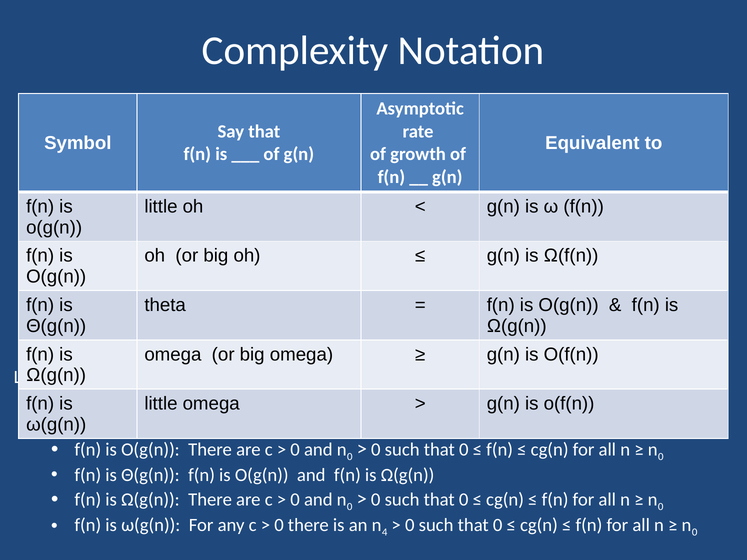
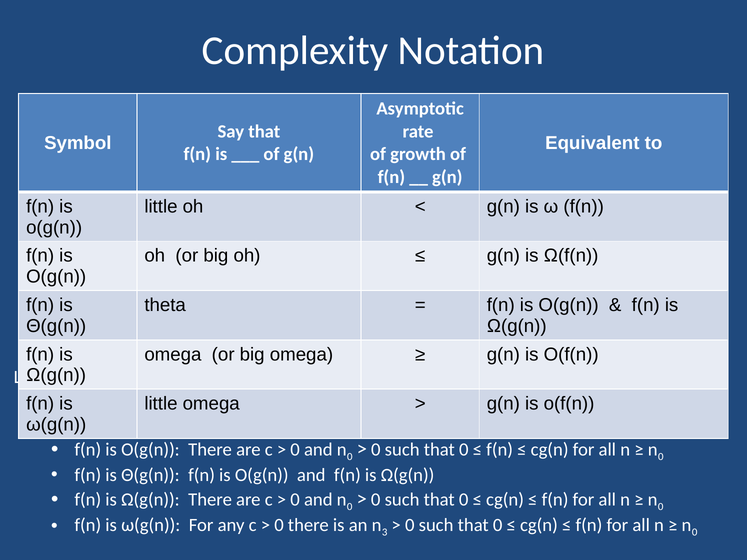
4: 4 -> 3
